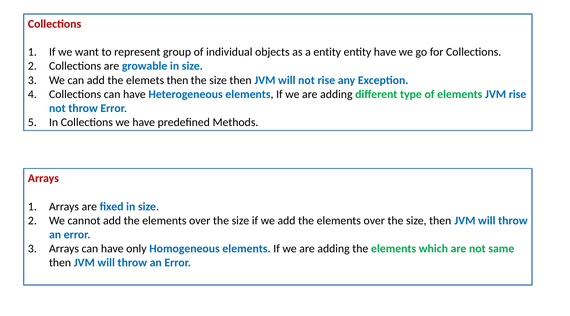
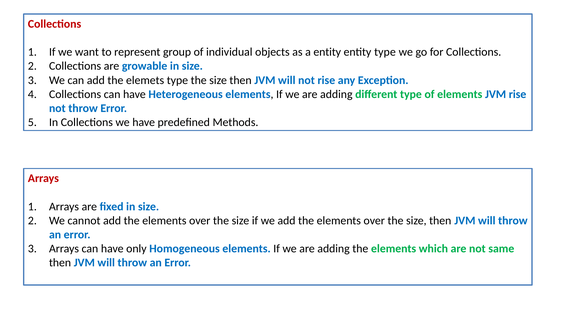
entity have: have -> type
elemets then: then -> type
